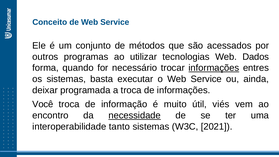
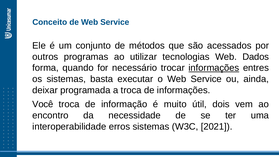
viés: viés -> dois
necessidade underline: present -> none
tanto: tanto -> erros
